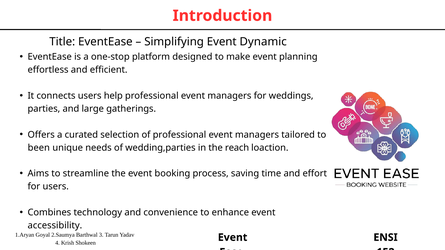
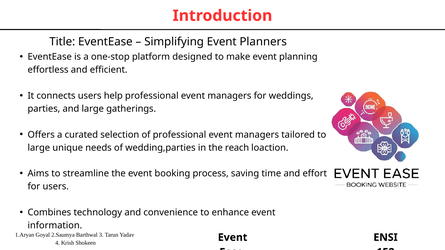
Dynamic: Dynamic -> Planners
been at (39, 148): been -> large
accessibility: accessibility -> information
